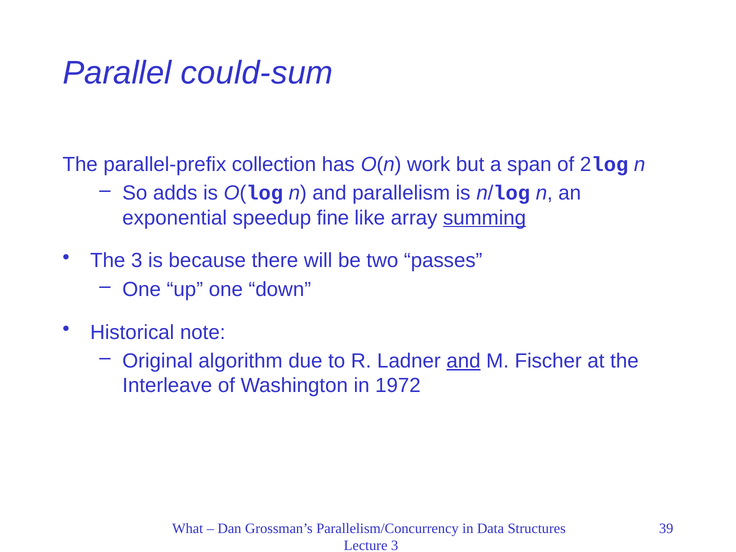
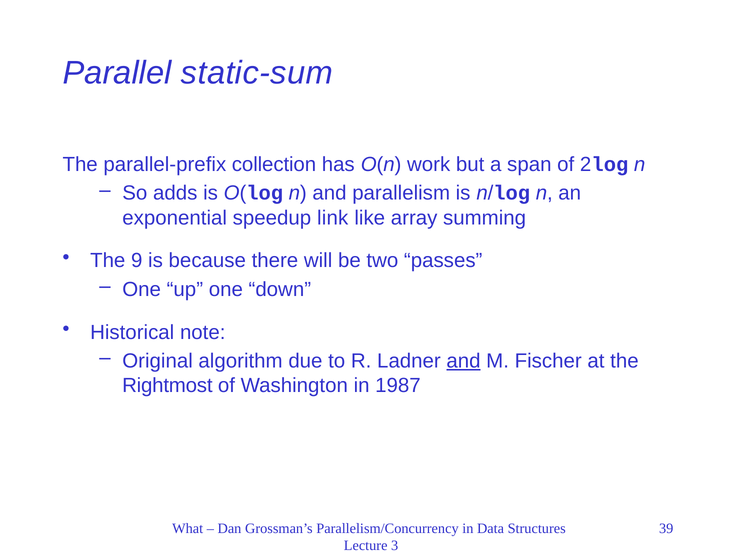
could-sum: could-sum -> static-sum
fine: fine -> link
summing underline: present -> none
The 3: 3 -> 9
Interleave: Interleave -> Rightmost
1972: 1972 -> 1987
